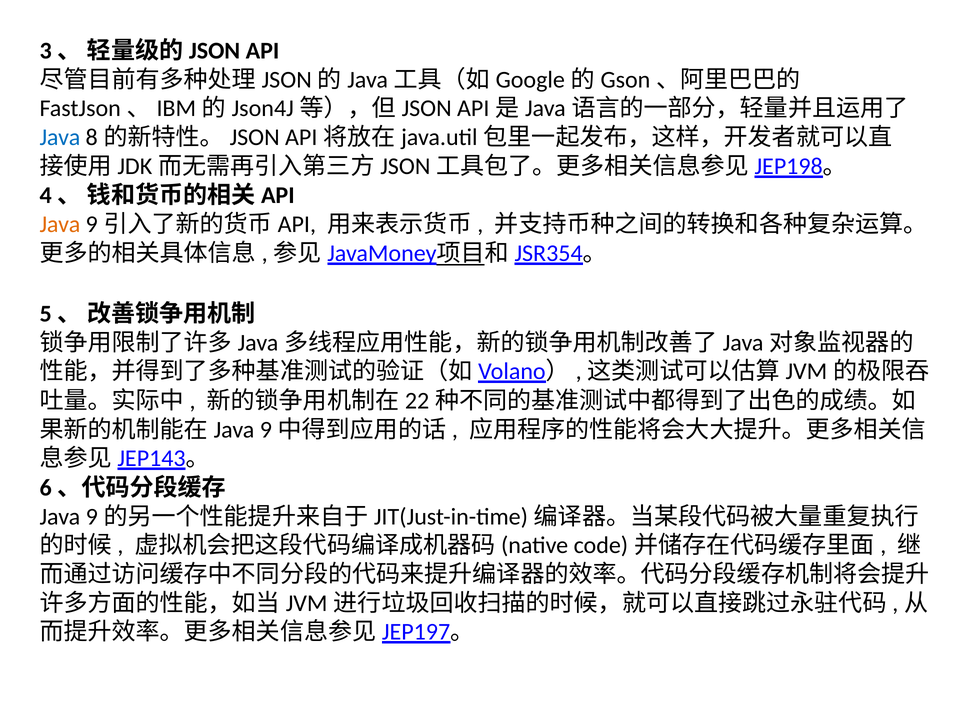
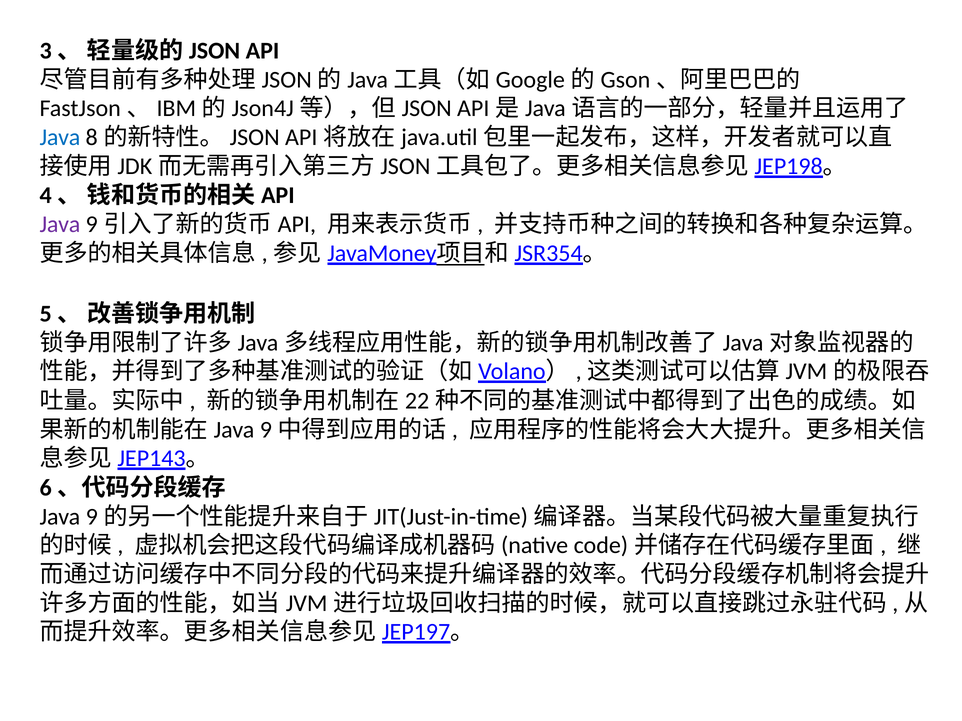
Java at (60, 225) colour: orange -> purple
